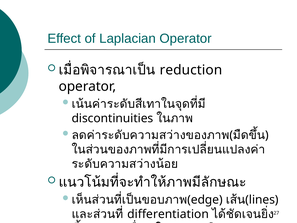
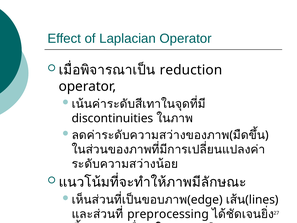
differentiation: differentiation -> preprocessing
